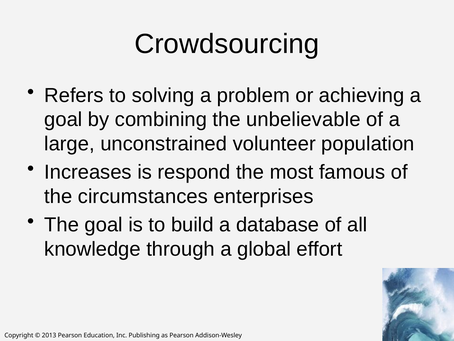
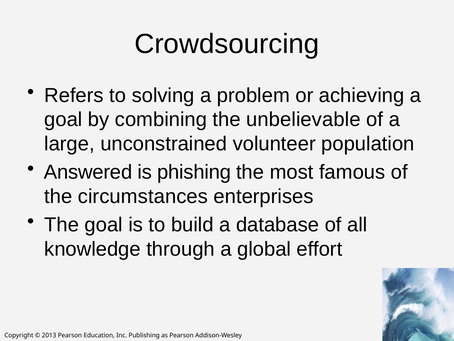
Increases: Increases -> Answered
respond: respond -> phishing
